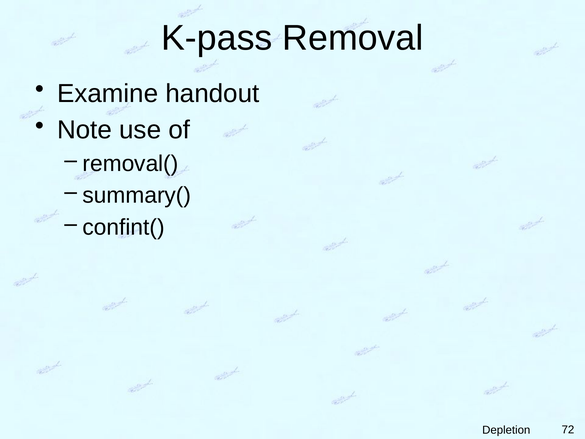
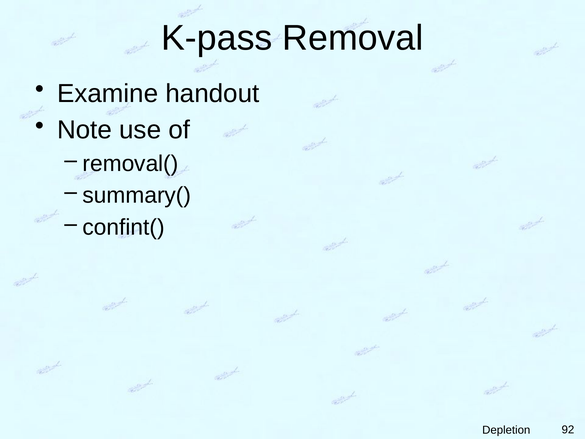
72: 72 -> 92
